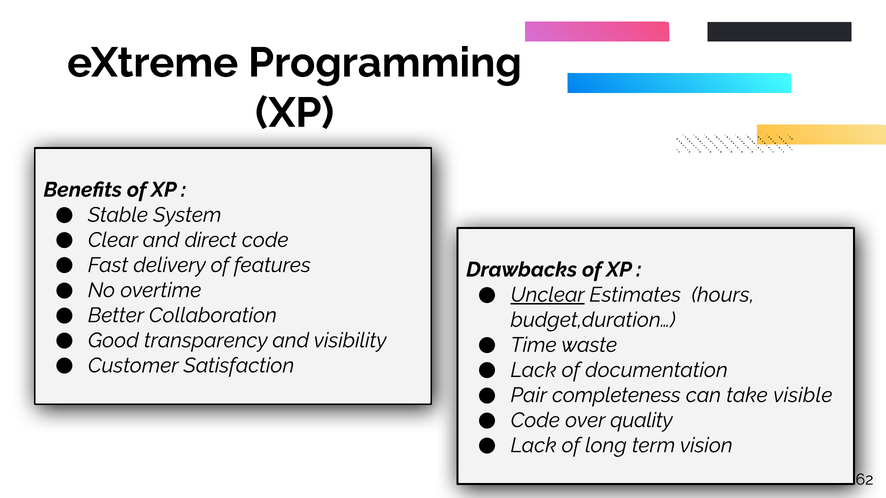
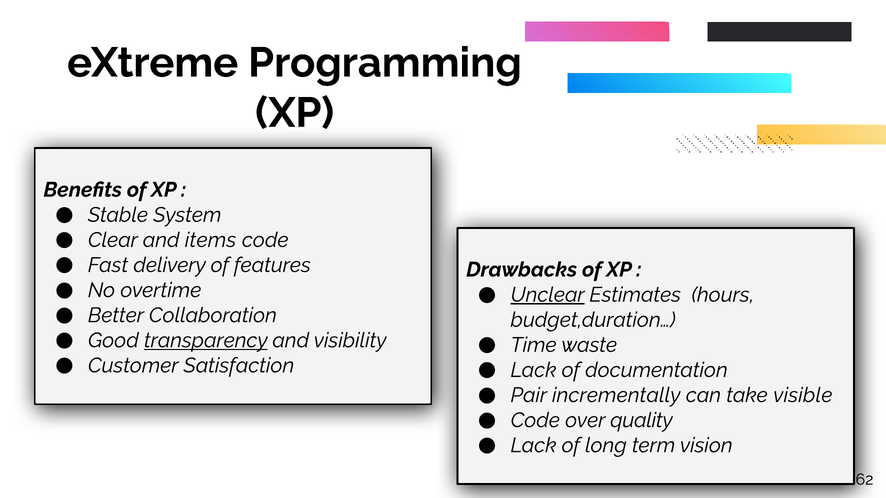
direct: direct -> items
transparency underline: none -> present
completeness: completeness -> incrementally
